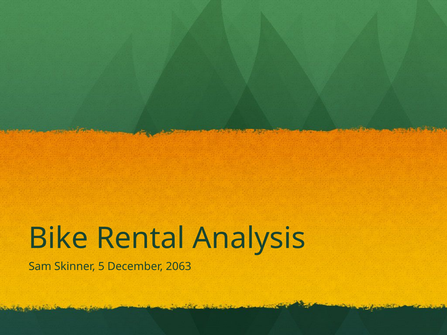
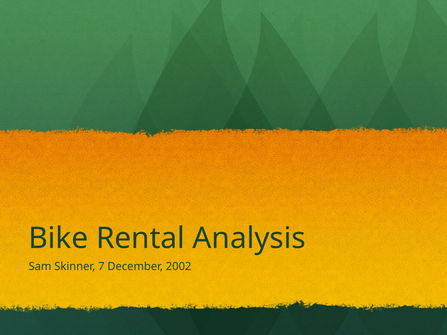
5: 5 -> 7
2063: 2063 -> 2002
